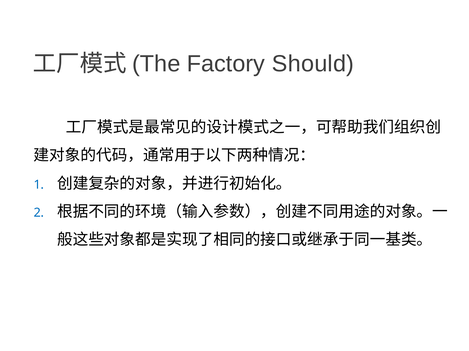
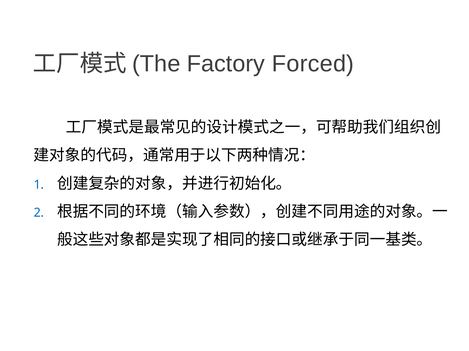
Should: Should -> Forced
